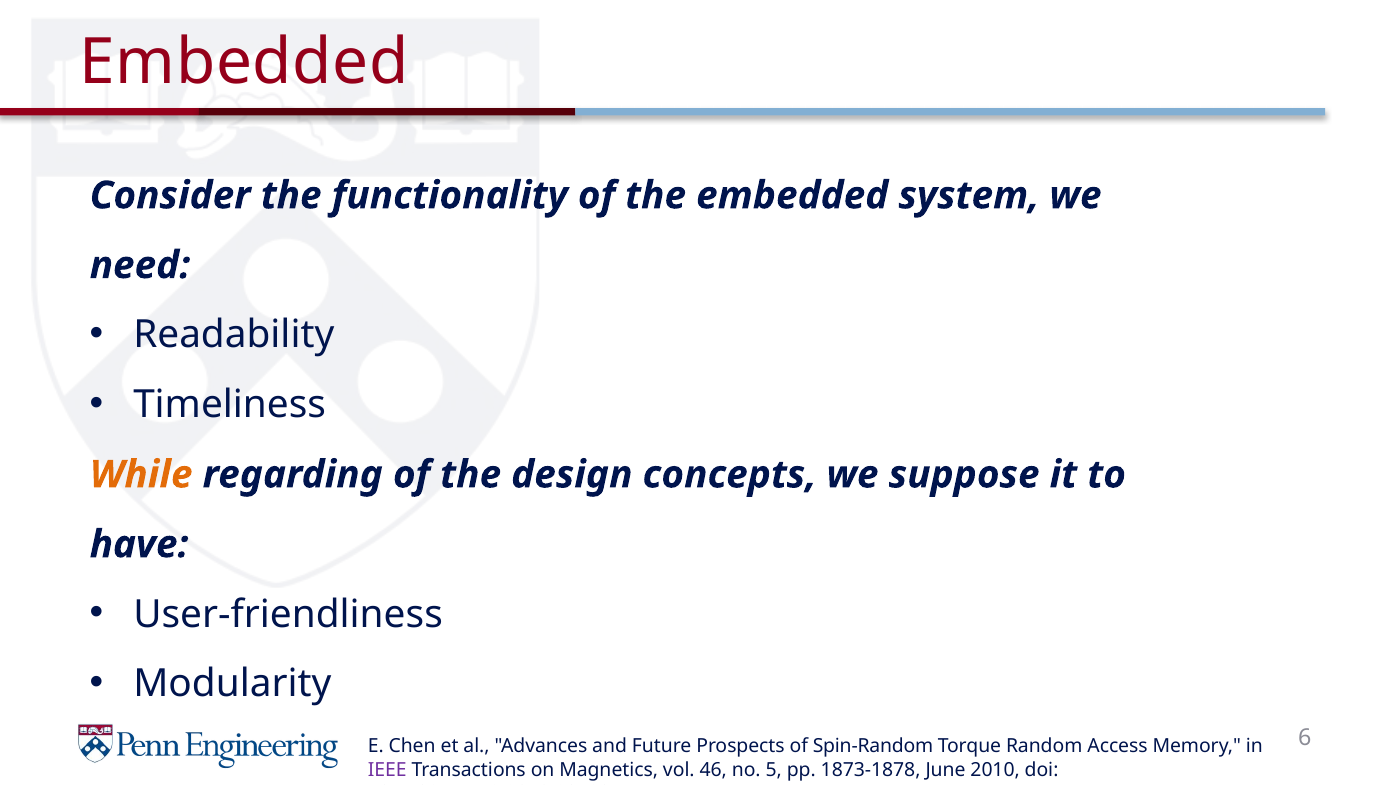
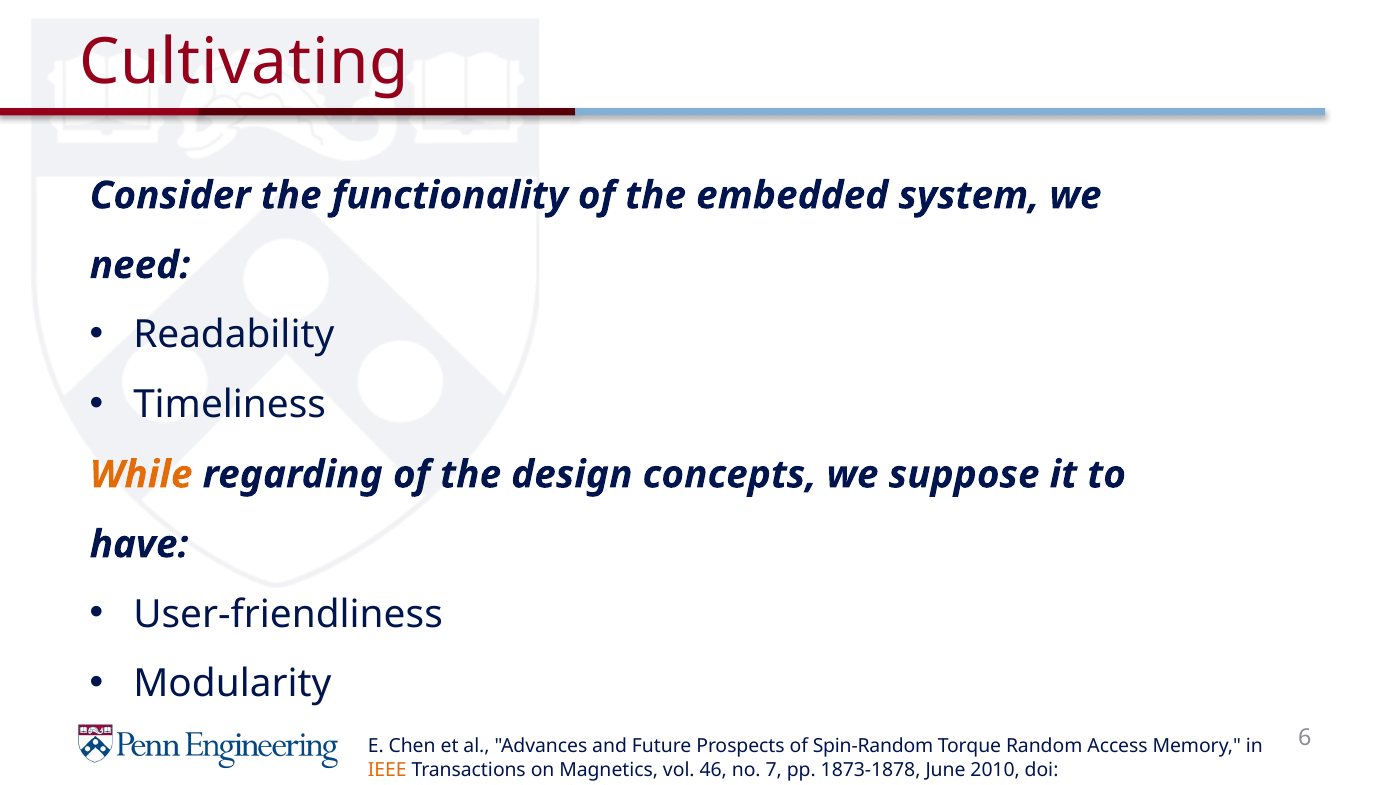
Embedded at (244, 62): Embedded -> Cultivating
IEEE colour: purple -> orange
5: 5 -> 7
